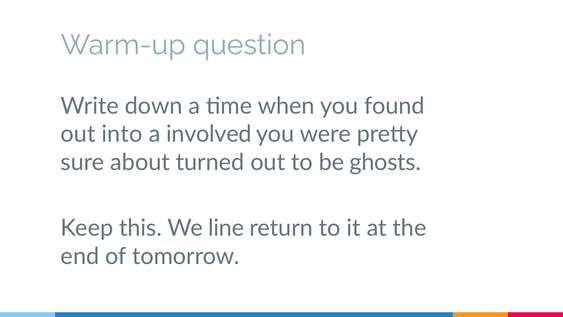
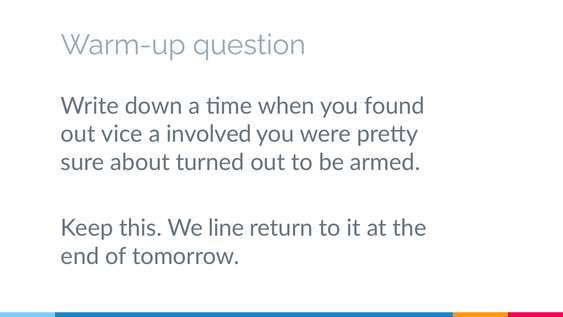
into: into -> vice
ghosts: ghosts -> armed
